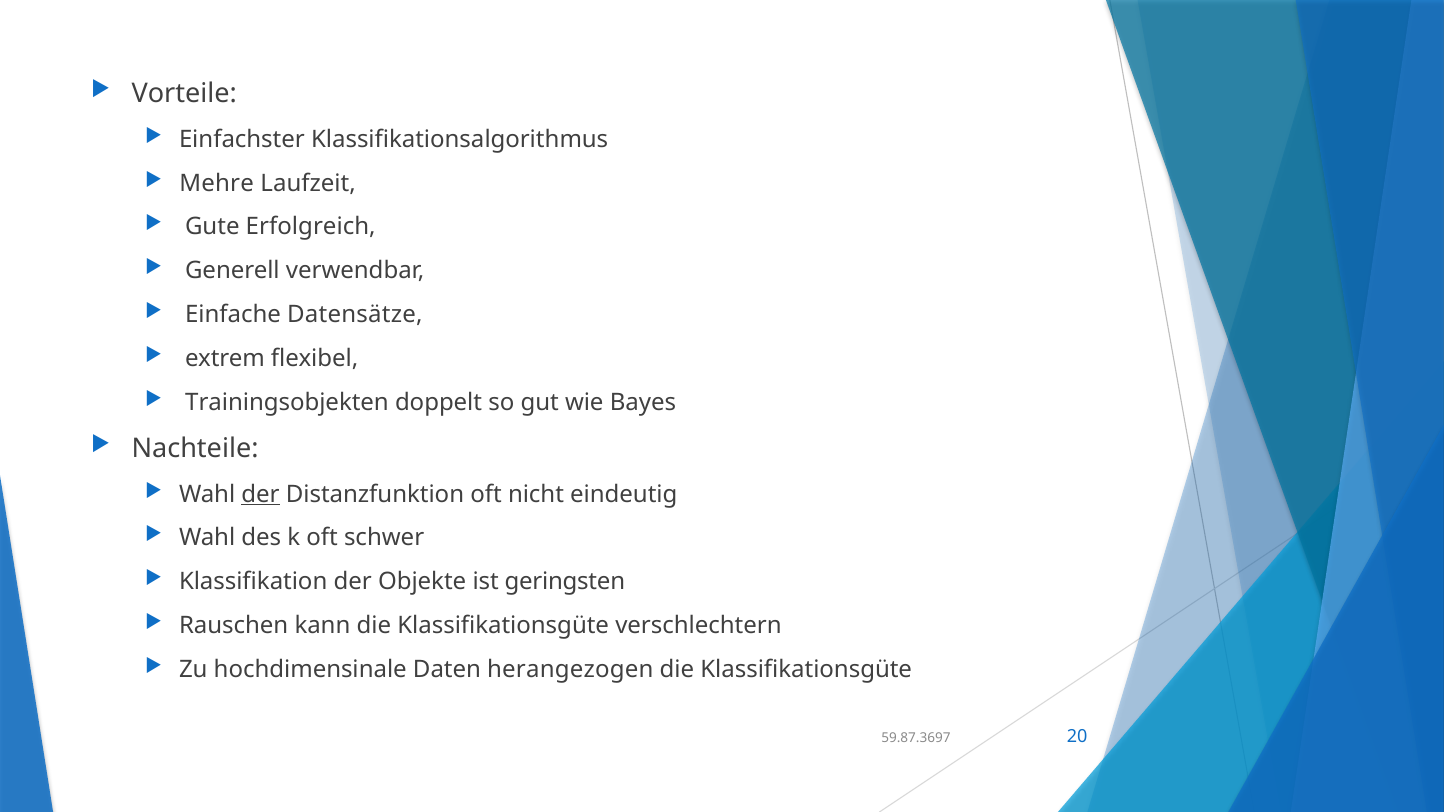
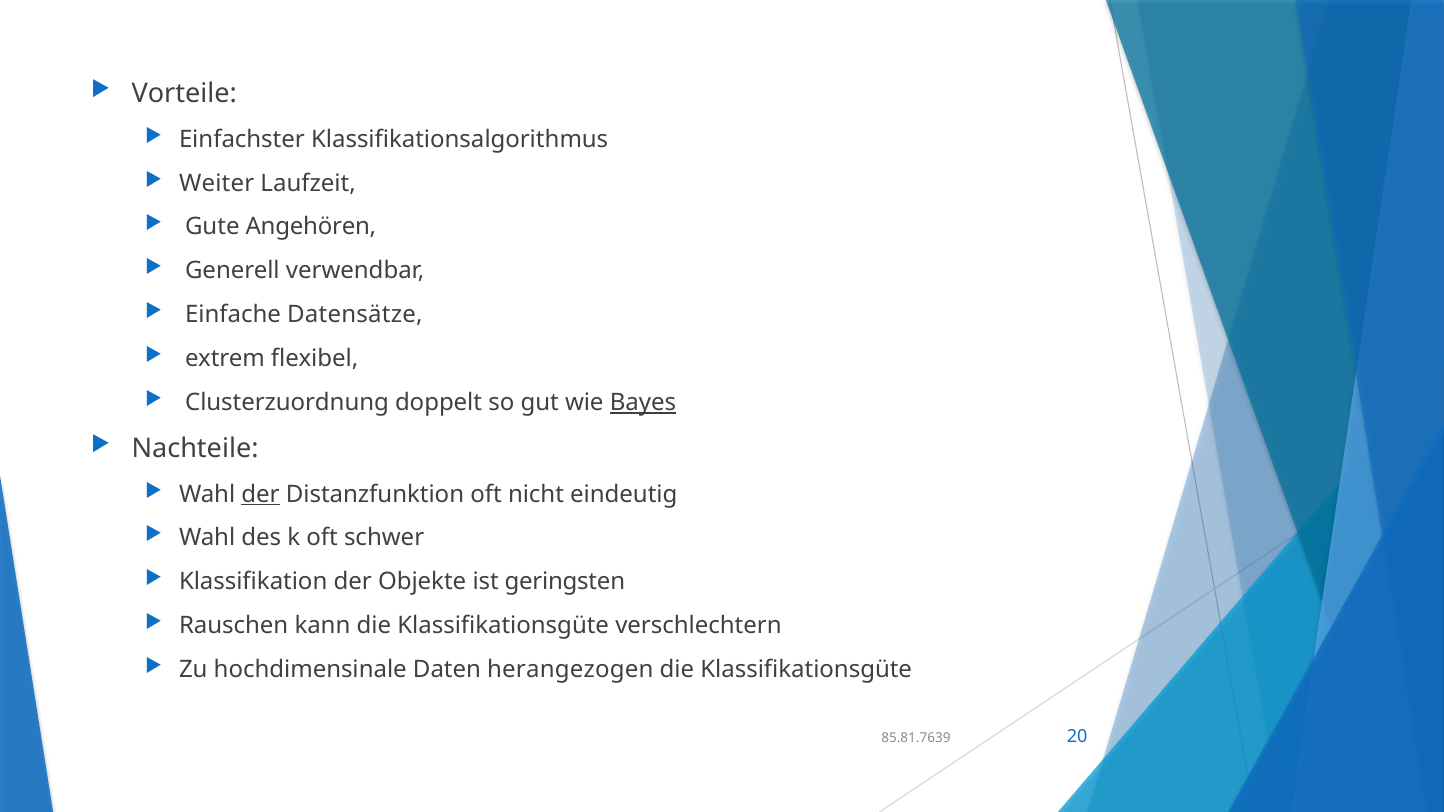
Mehre: Mehre -> Weiter
Erfolgreich: Erfolgreich -> Angehören
Trainingsobjekten: Trainingsobjekten -> Clusterzuordnung
Bayes underline: none -> present
59.87.3697: 59.87.3697 -> 85.81.7639
